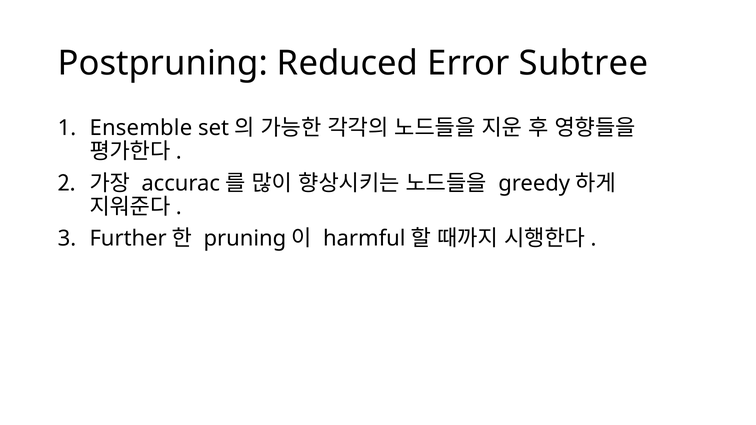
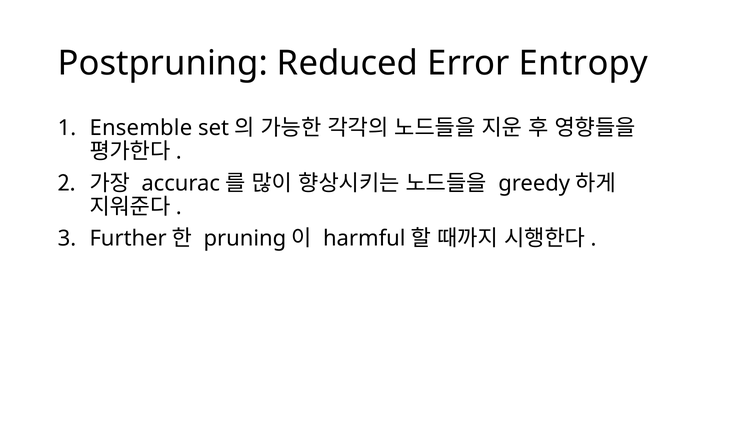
Subtree: Subtree -> Entropy
